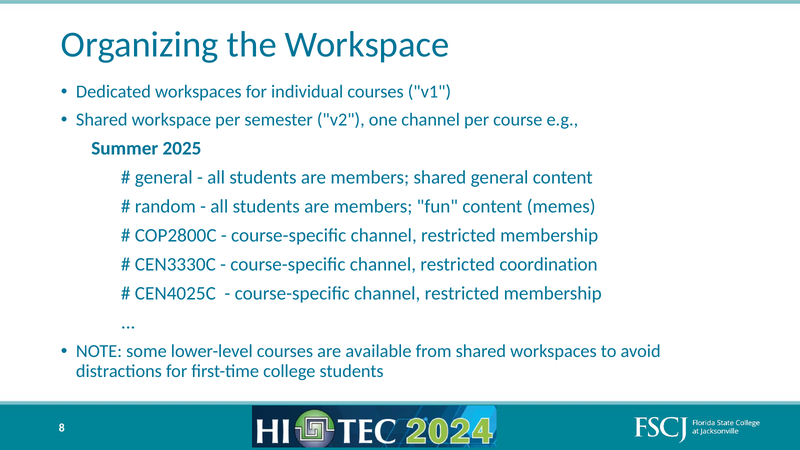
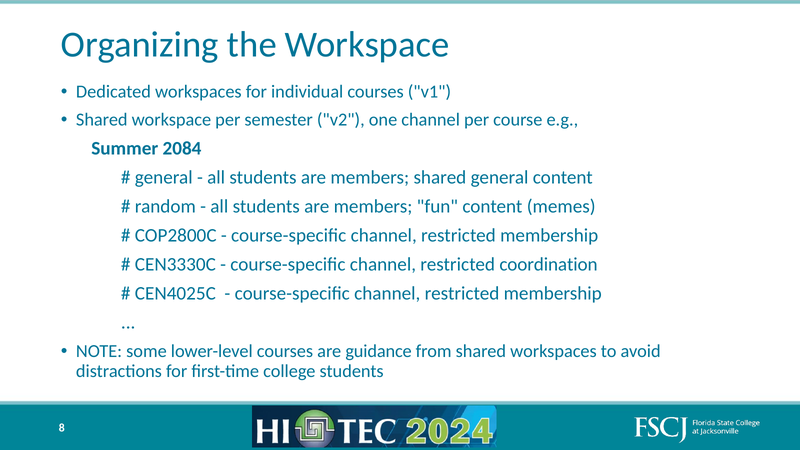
2025: 2025 -> 2084
available: available -> guidance
